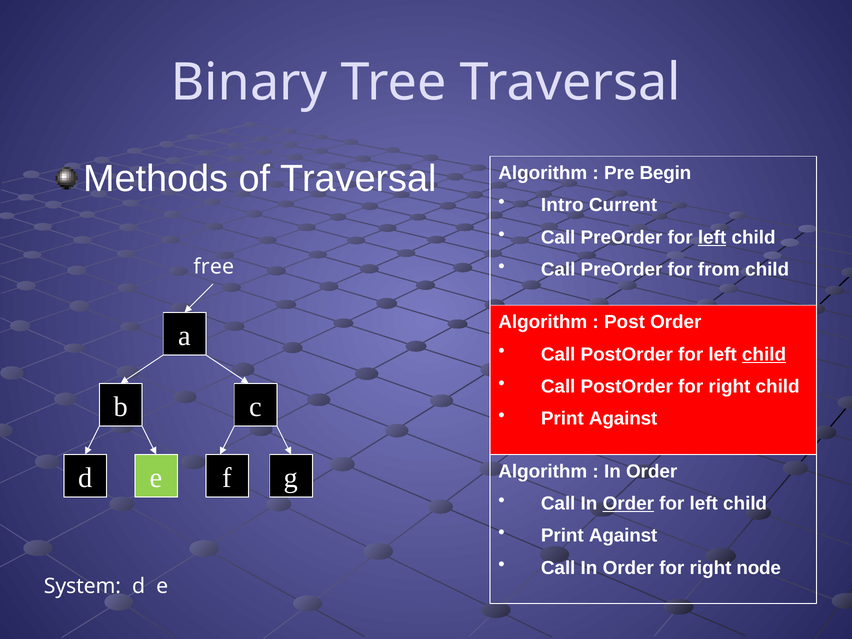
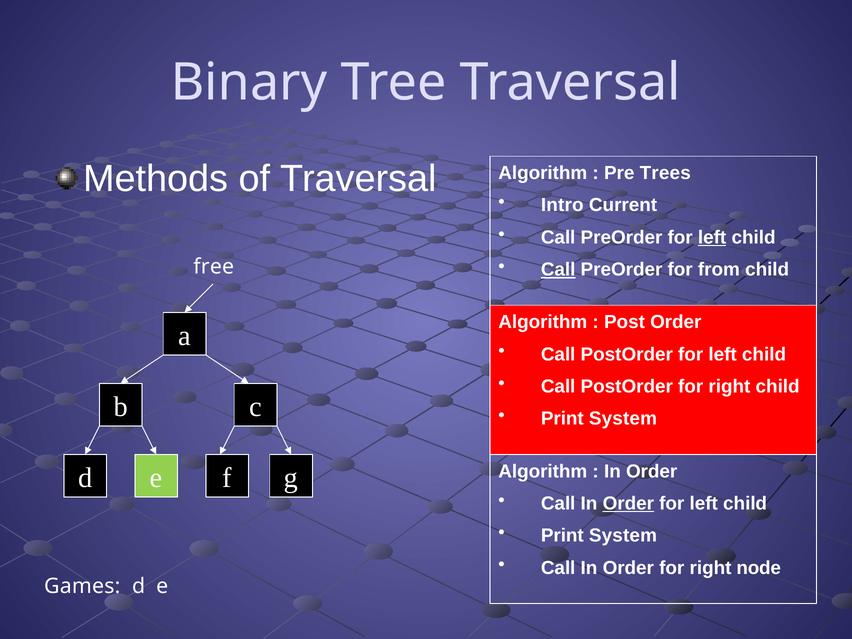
Begin: Begin -> Trees
Call at (558, 270) underline: none -> present
child at (764, 354) underline: present -> none
Against at (623, 419): Against -> System
Against at (623, 536): Against -> System
System: System -> Games
